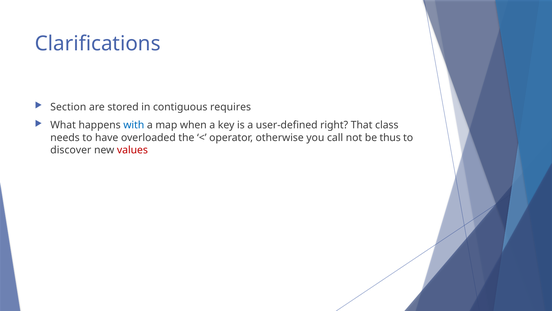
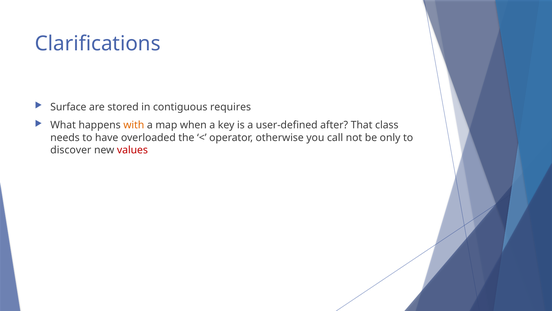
Section: Section -> Surface
with colour: blue -> orange
right: right -> after
thus: thus -> only
